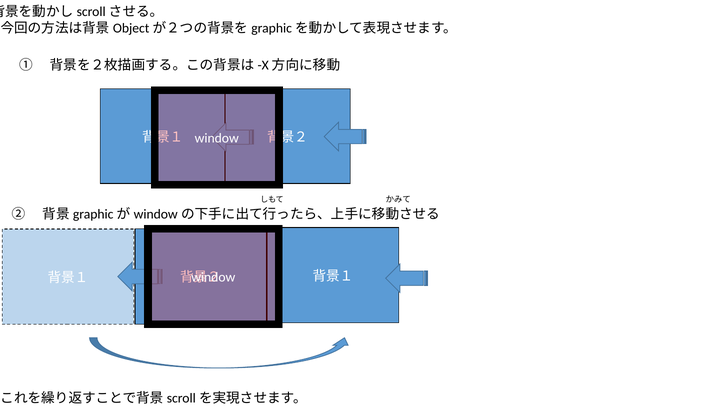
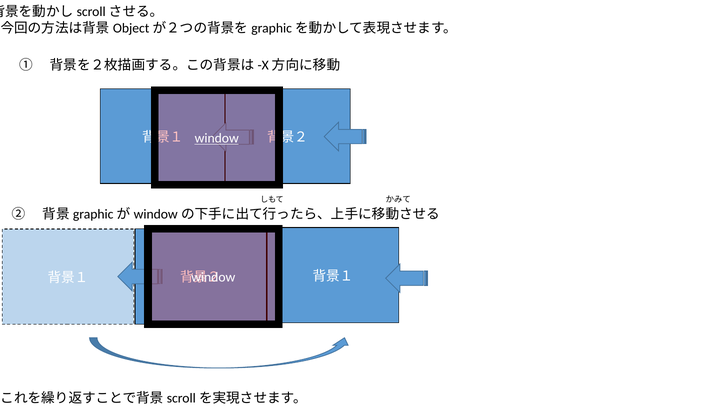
window at (217, 138) underline: none -> present
